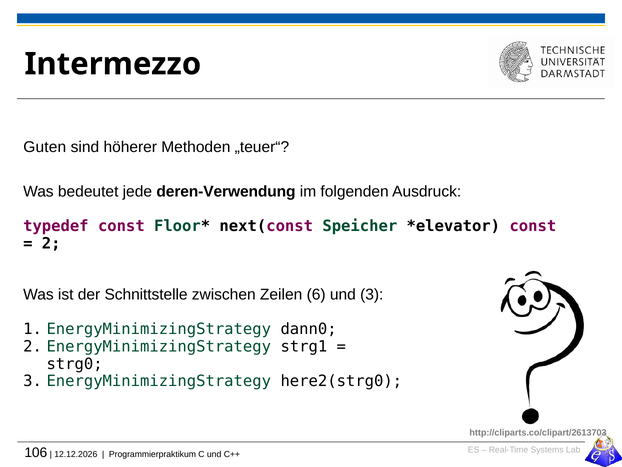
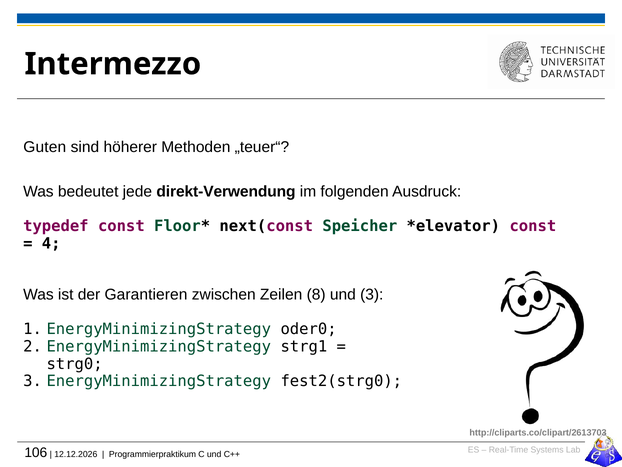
deren-Verwendung: deren-Verwendung -> direkt-Verwendung
2 at (51, 243): 2 -> 4
Schnittstelle: Schnittstelle -> Garantieren
6: 6 -> 8
dann0: dann0 -> oder0
here2(strg0: here2(strg0 -> fest2(strg0
